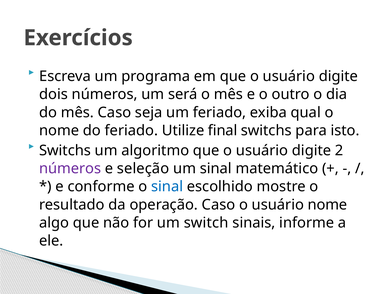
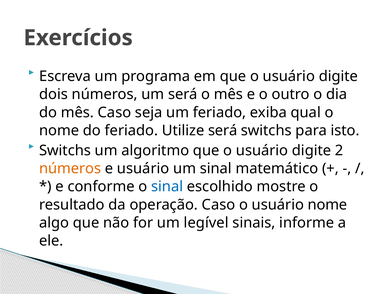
Utilize final: final -> será
números at (70, 169) colour: purple -> orange
e seleção: seleção -> usuário
switch: switch -> legível
